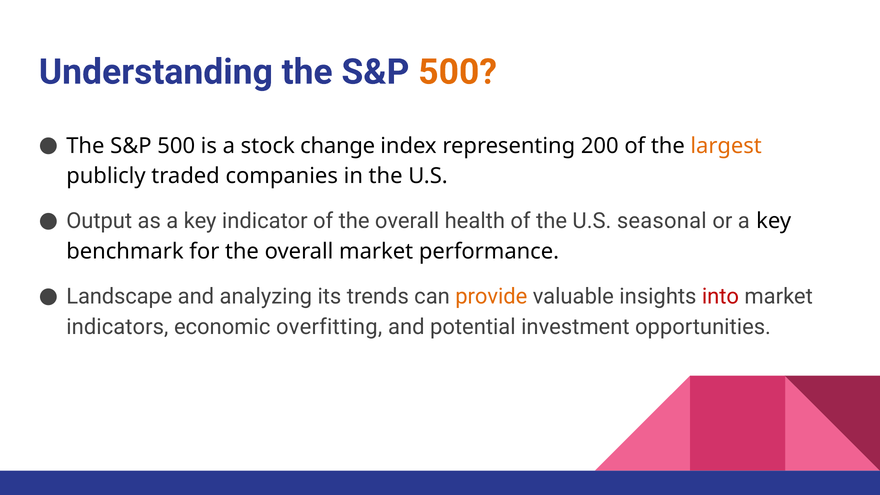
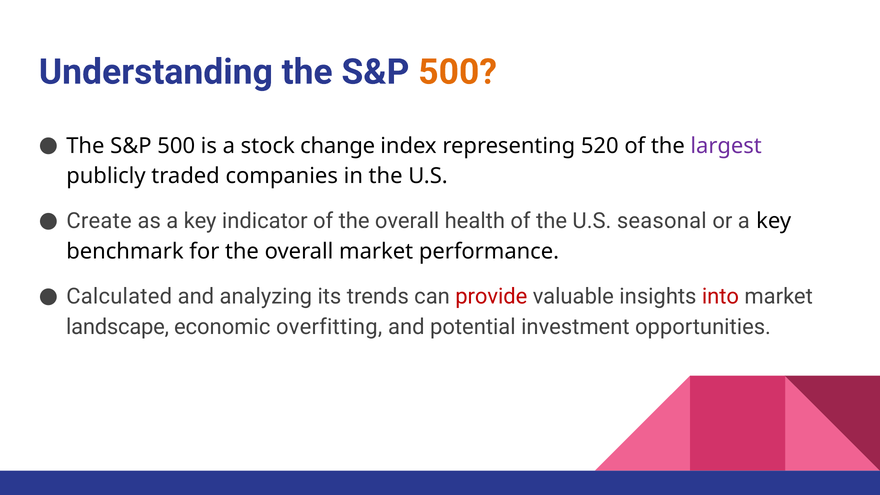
200: 200 -> 520
largest colour: orange -> purple
Output: Output -> Create
Landscape: Landscape -> Calculated
provide colour: orange -> red
indicators: indicators -> landscape
